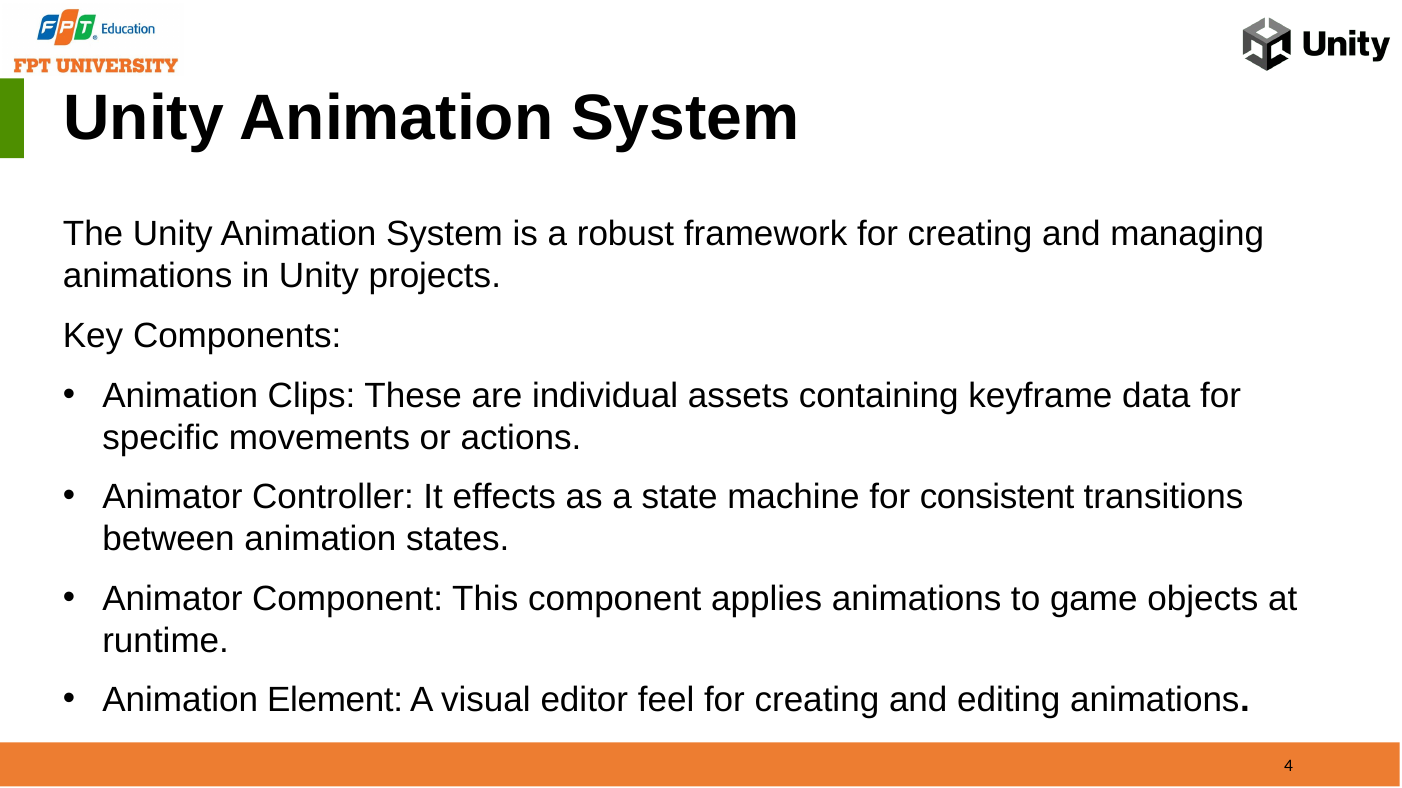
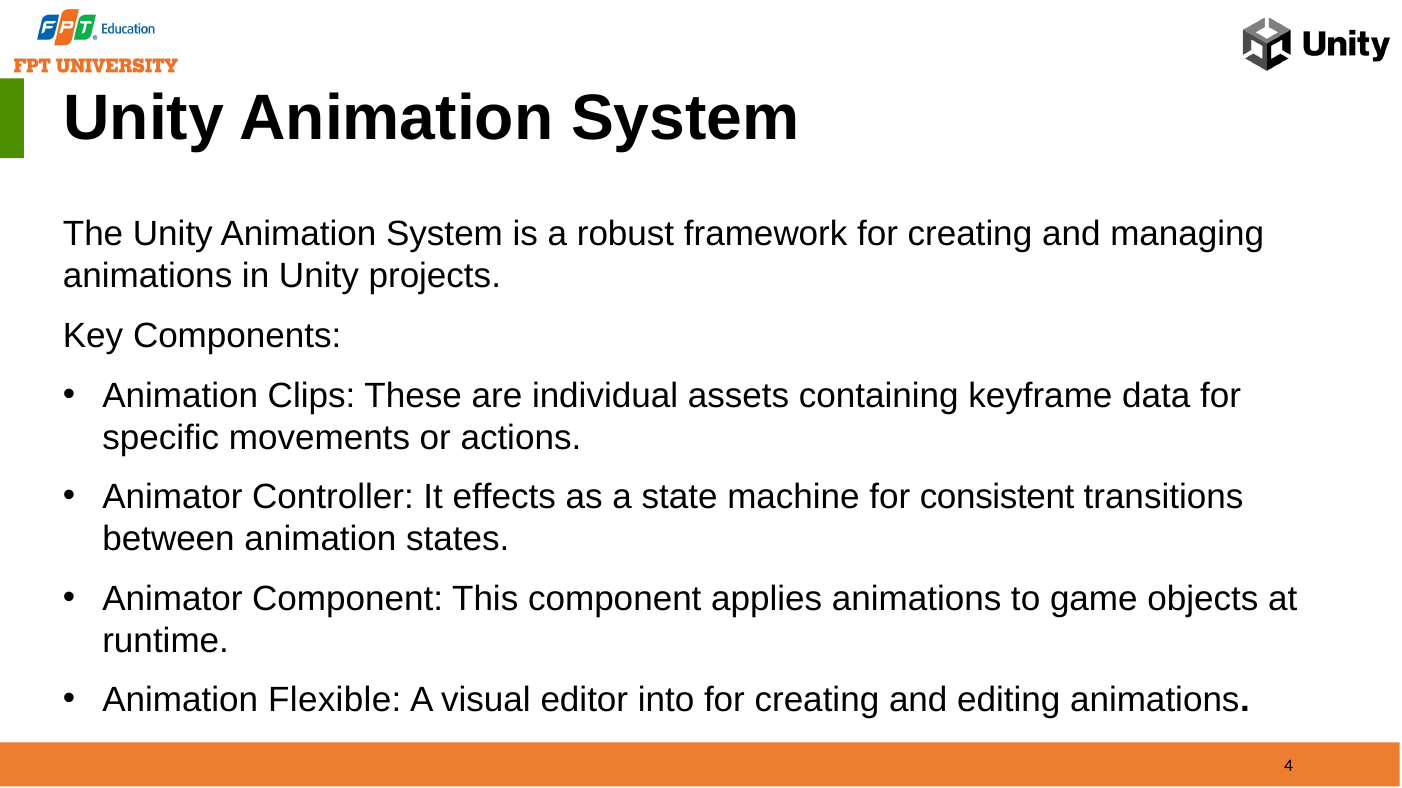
Element: Element -> Flexible
feel: feel -> into
